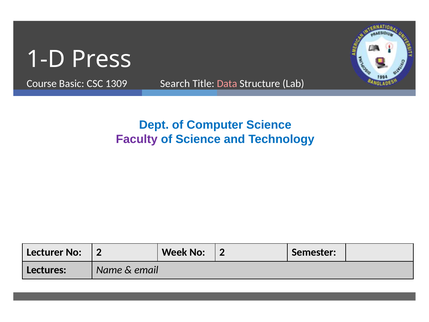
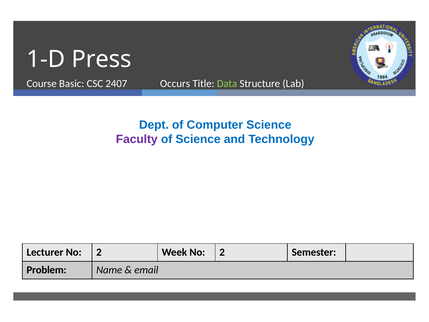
1309: 1309 -> 2407
Search: Search -> Occurs
Data colour: pink -> light green
Lectures: Lectures -> Problem
